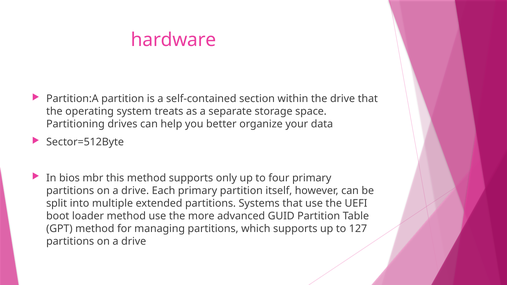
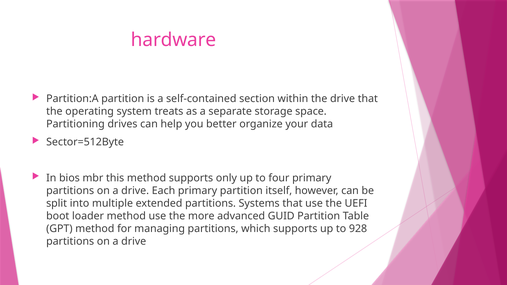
127: 127 -> 928
